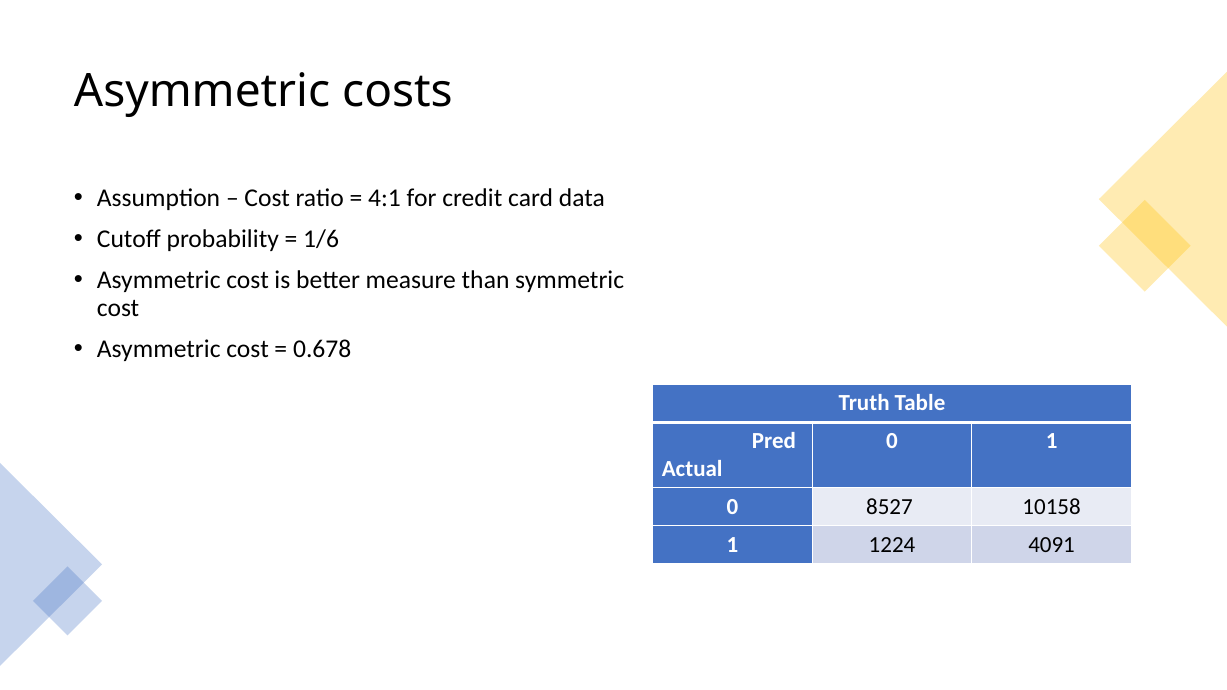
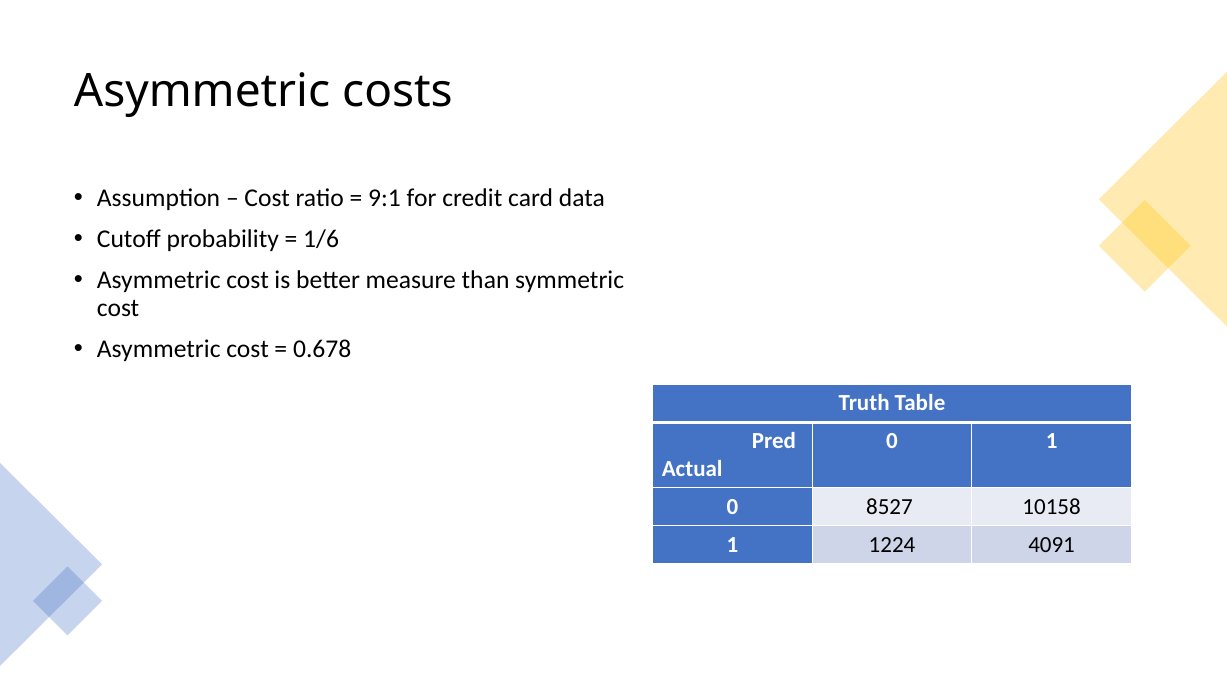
4:1: 4:1 -> 9:1
